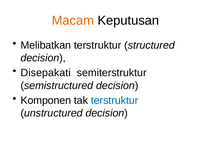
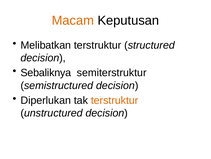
Disepakati: Disepakati -> Sebaliknya
Komponen: Komponen -> Diperlukan
terstruktur at (115, 100) colour: blue -> orange
